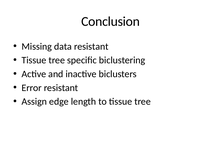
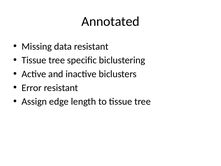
Conclusion: Conclusion -> Annotated
